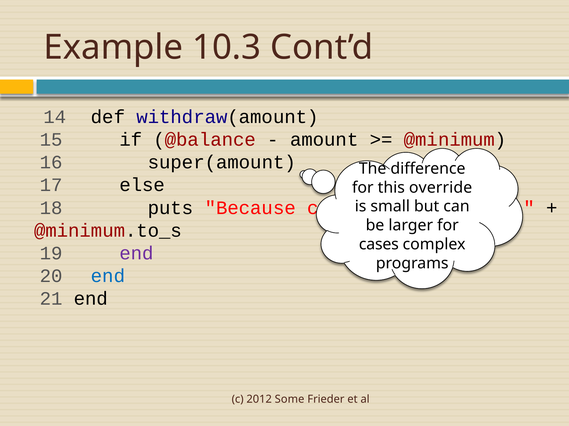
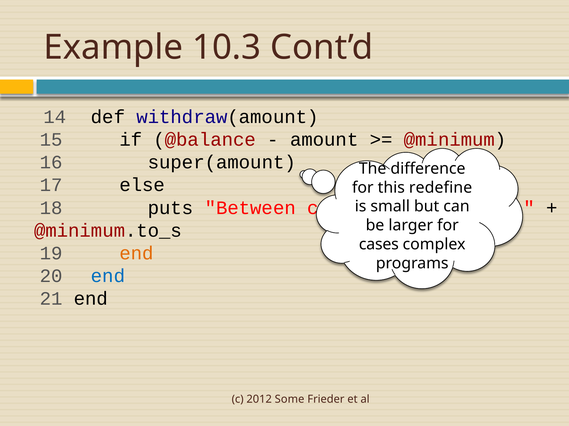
override: override -> redefine
Because: Because -> Between
end at (136, 254) colour: purple -> orange
